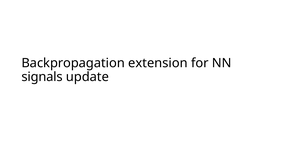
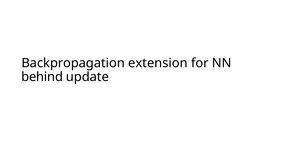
signals: signals -> behind
